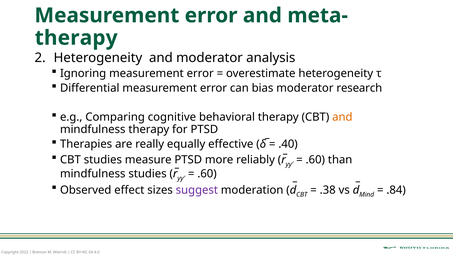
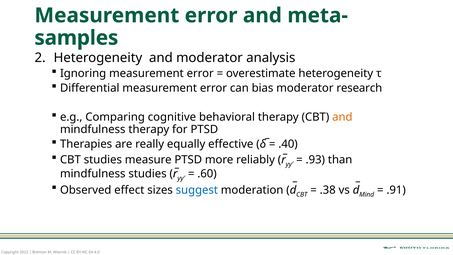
therapy at (76, 38): therapy -> samples
.60 at (315, 160): .60 -> .93
suggest colour: purple -> blue
.84: .84 -> .91
